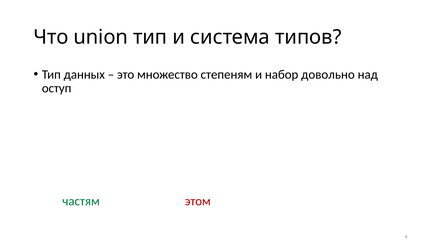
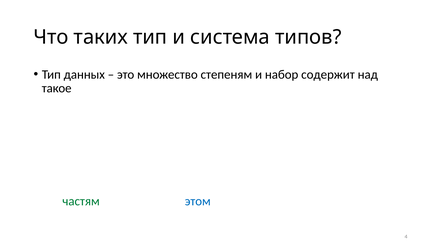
union: union -> таких
довольно: довольно -> содержит
оступ: оступ -> такое
этом colour: red -> blue
